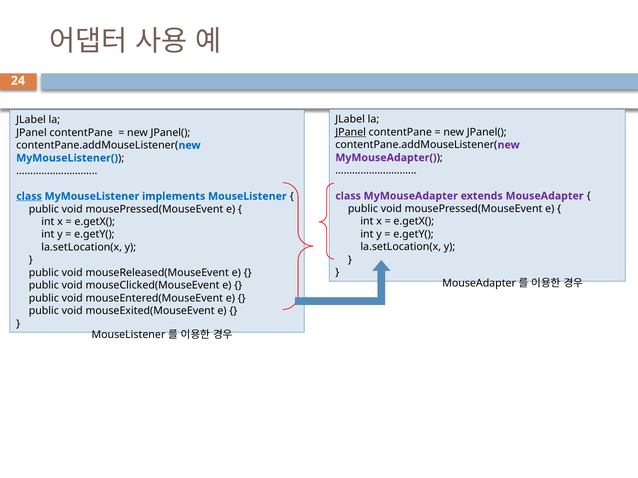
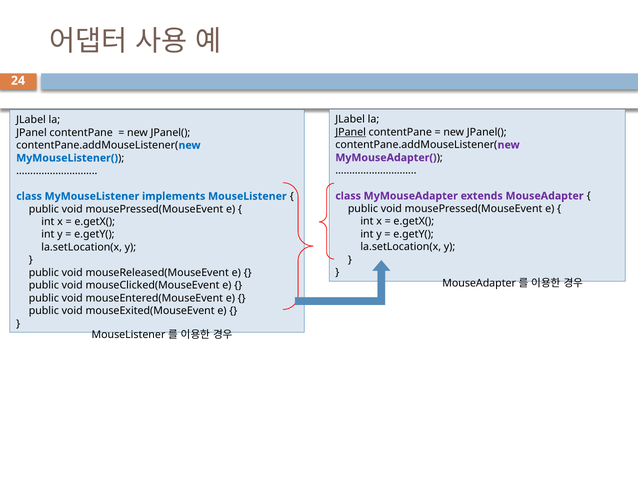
class at (29, 196) underline: present -> none
